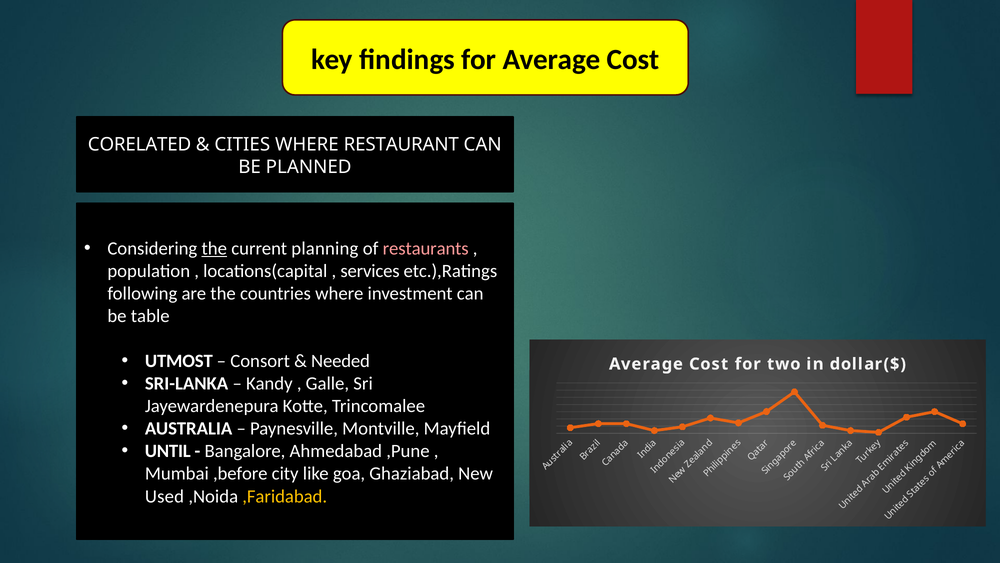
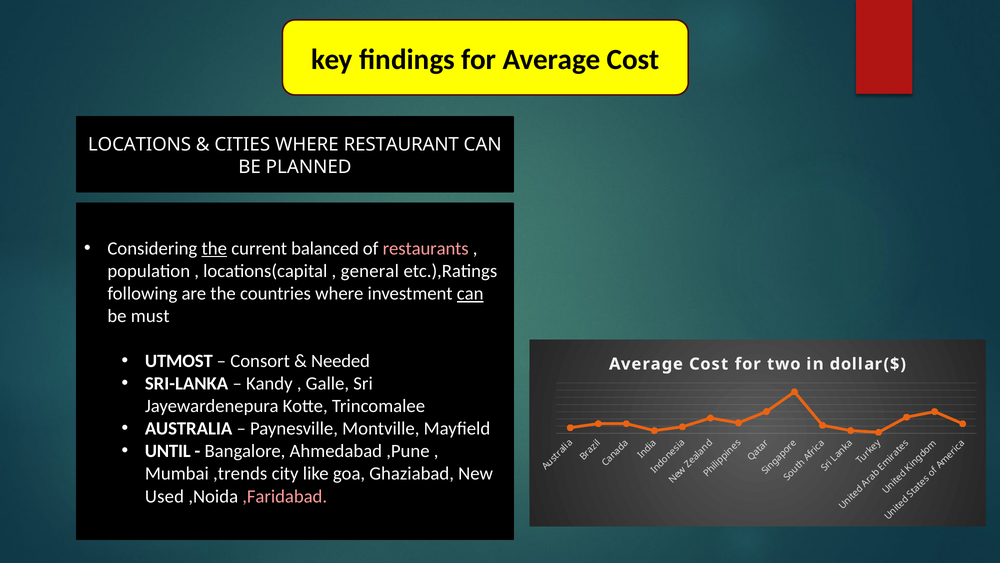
CORELATED: CORELATED -> LOCATIONS
planning: planning -> balanced
services: services -> general
can at (470, 293) underline: none -> present
table: table -> must
,before: ,before -> ,trends
,Faridabad colour: yellow -> pink
